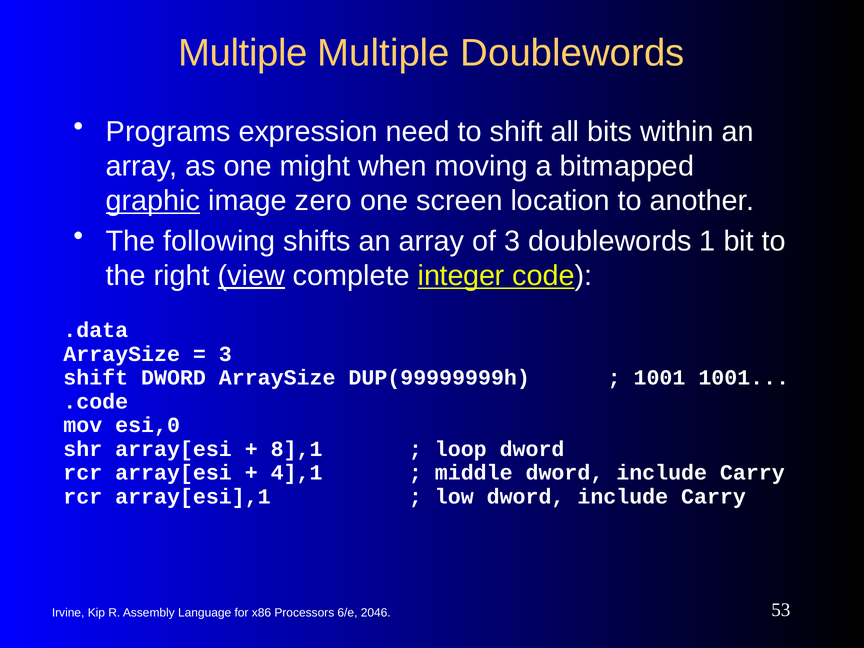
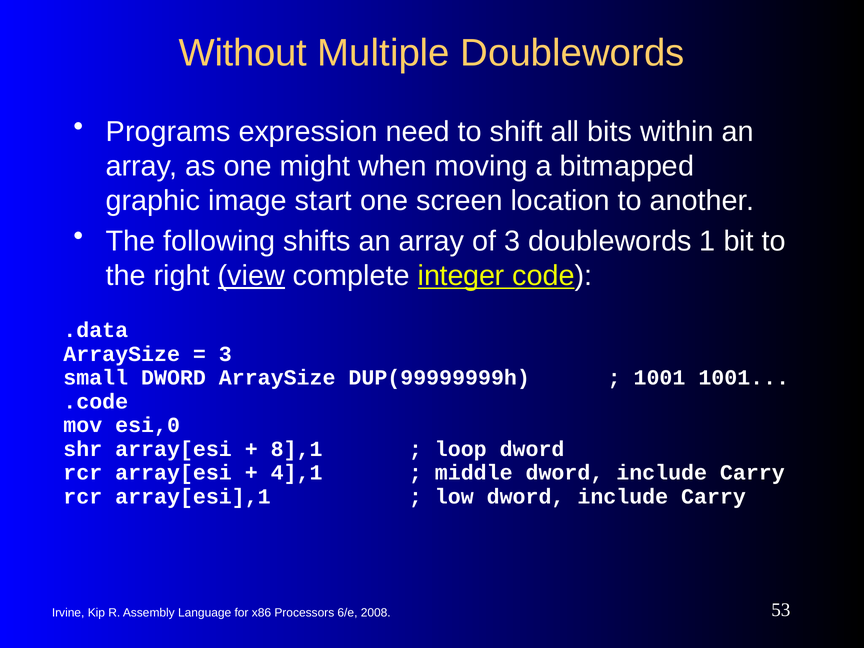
Multiple at (243, 53): Multiple -> Without
graphic underline: present -> none
zero: zero -> start
shift at (96, 378): shift -> small
2046: 2046 -> 2008
